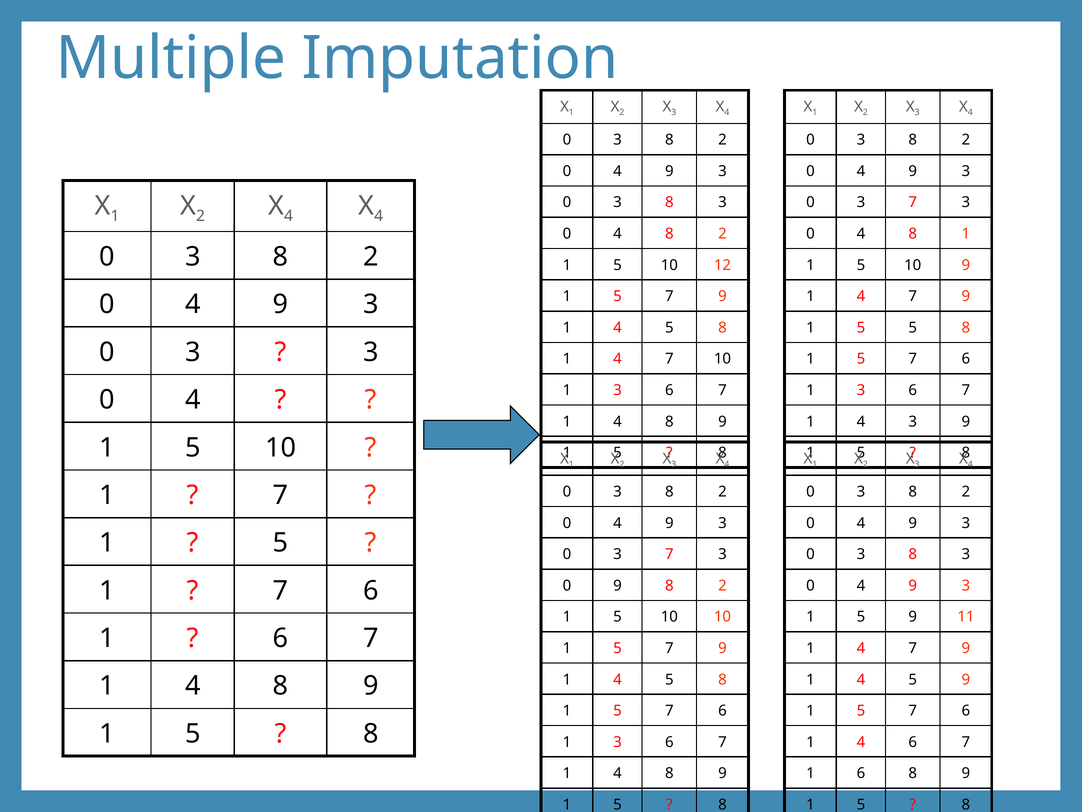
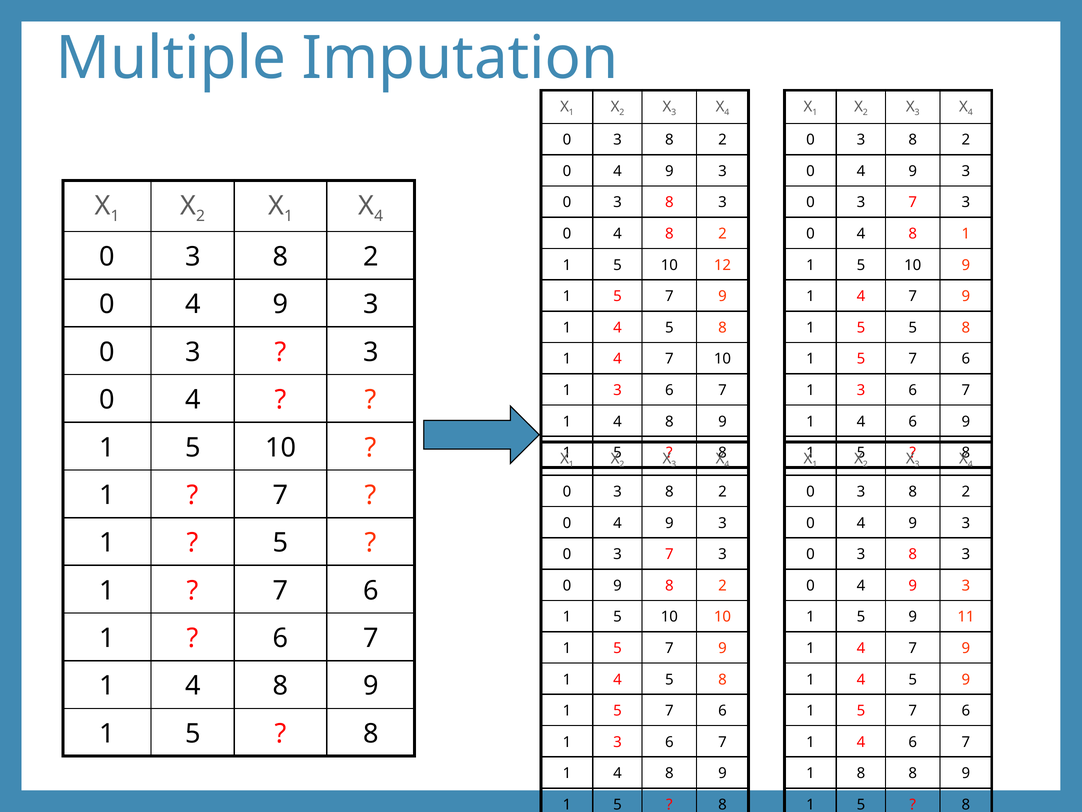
4 at (288, 216): 4 -> 1
3 at (913, 421): 3 -> 6
1 6: 6 -> 8
